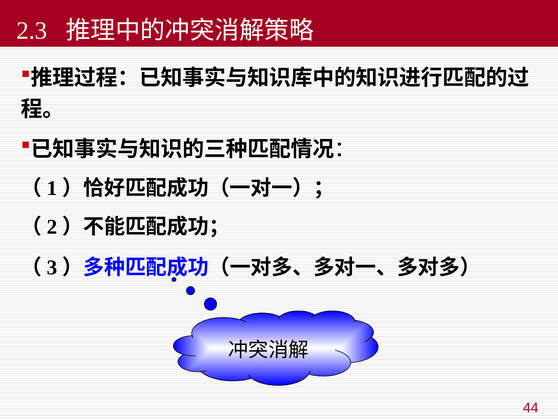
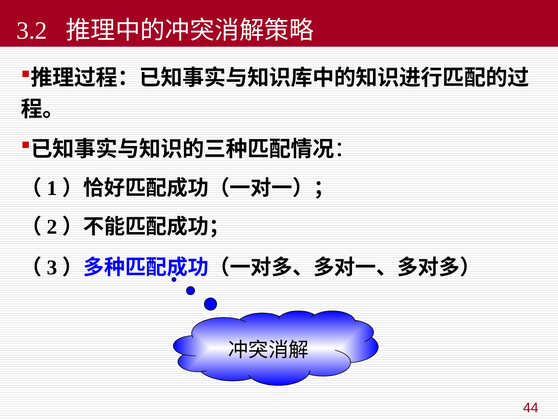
2.3: 2.3 -> 3.2
